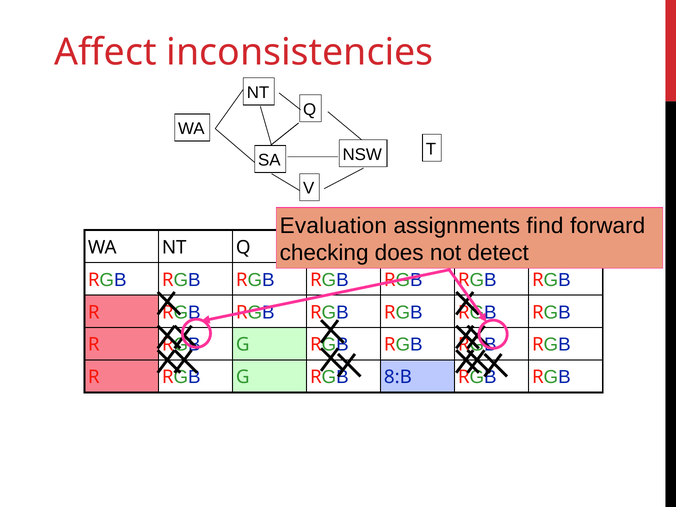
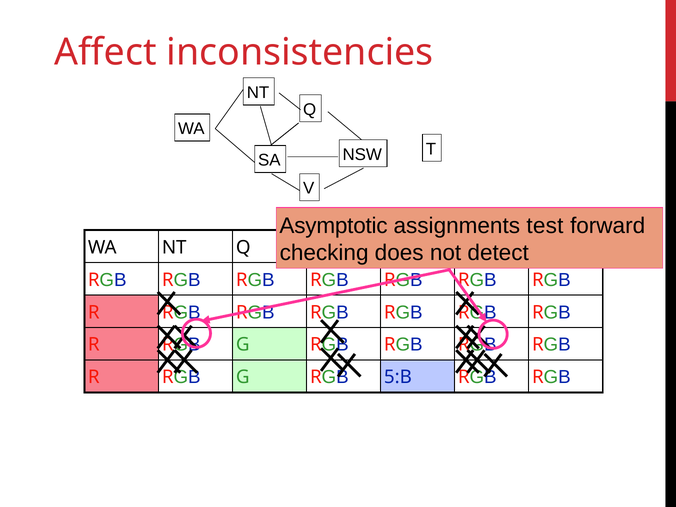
Evaluation: Evaluation -> Asymptotic
find: find -> test
8:B: 8:B -> 5:B
